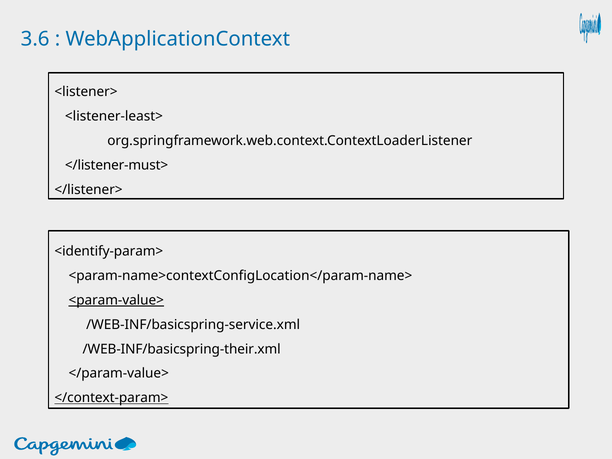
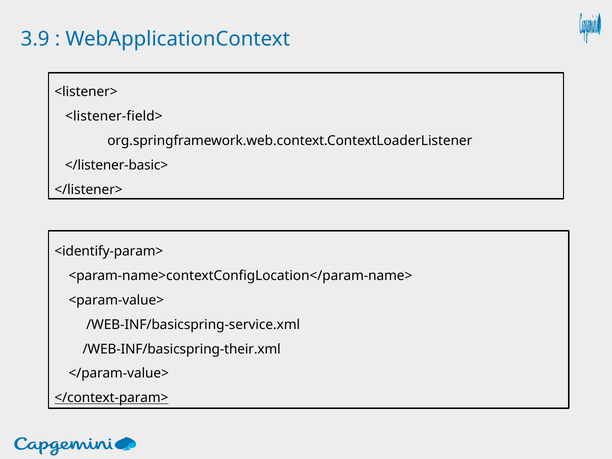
3.6: 3.6 -> 3.9
<listener-least>: <listener-least> -> <listener-field>
</listener-must>: </listener-must> -> </listener-basic>
<param-value> underline: present -> none
